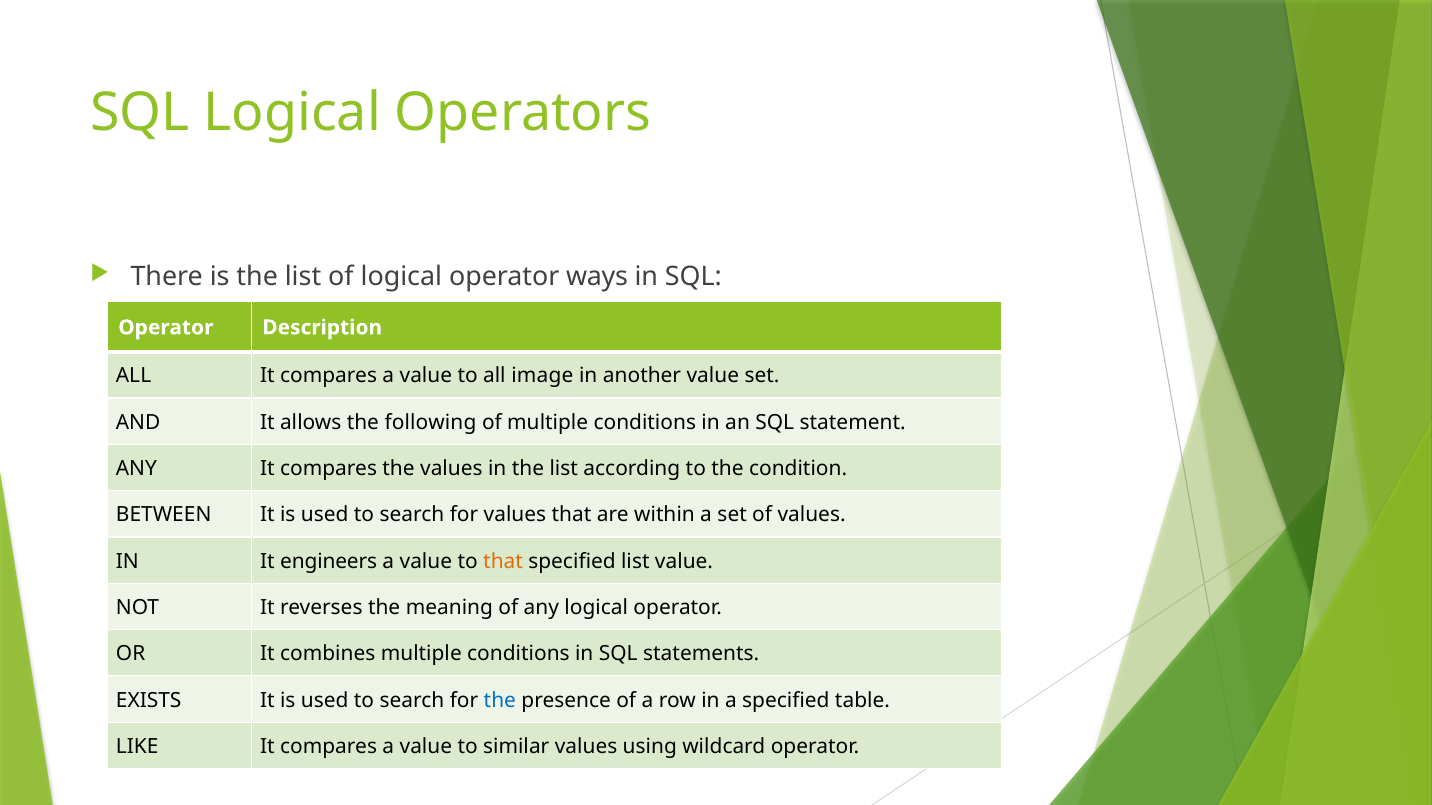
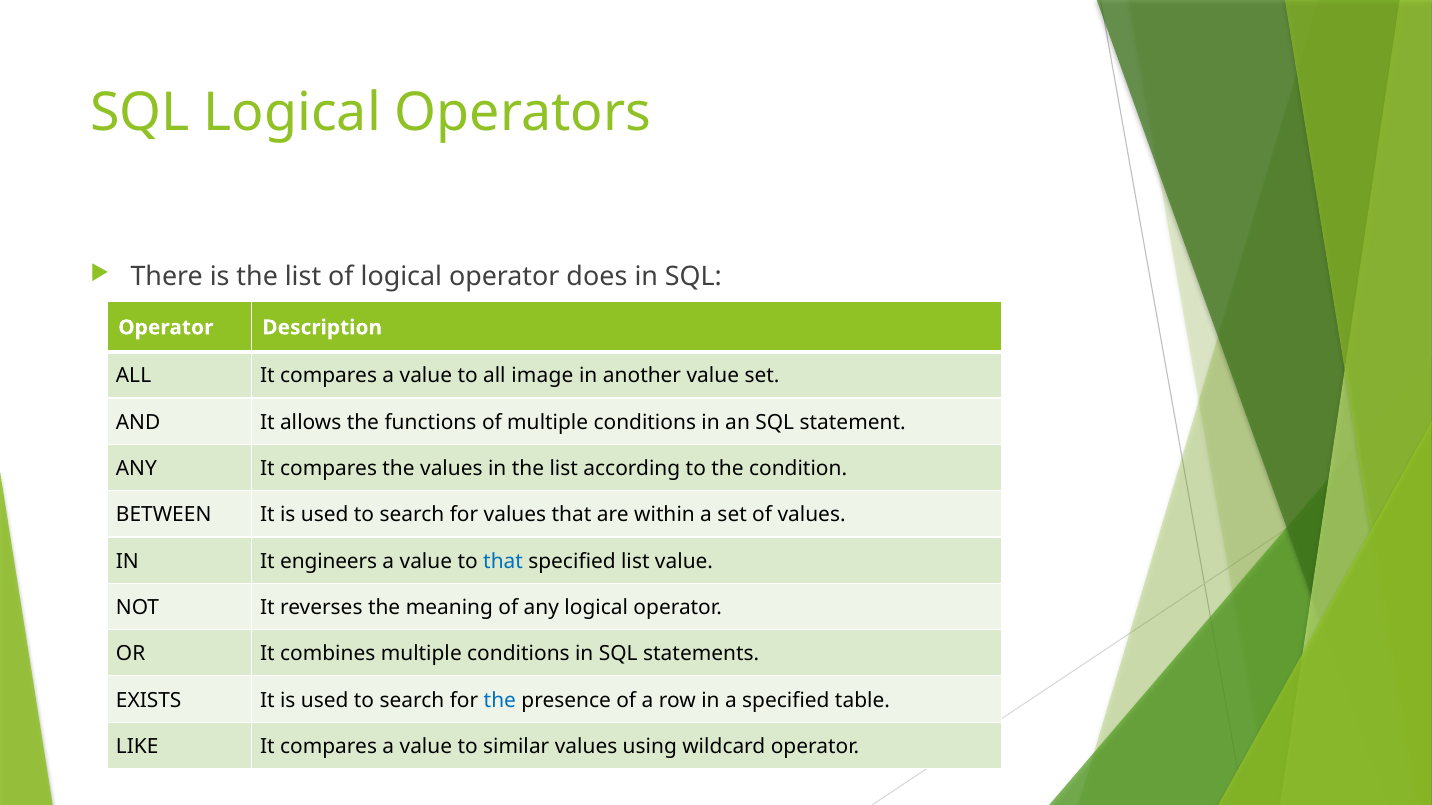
ways: ways -> does
following: following -> functions
that at (503, 562) colour: orange -> blue
